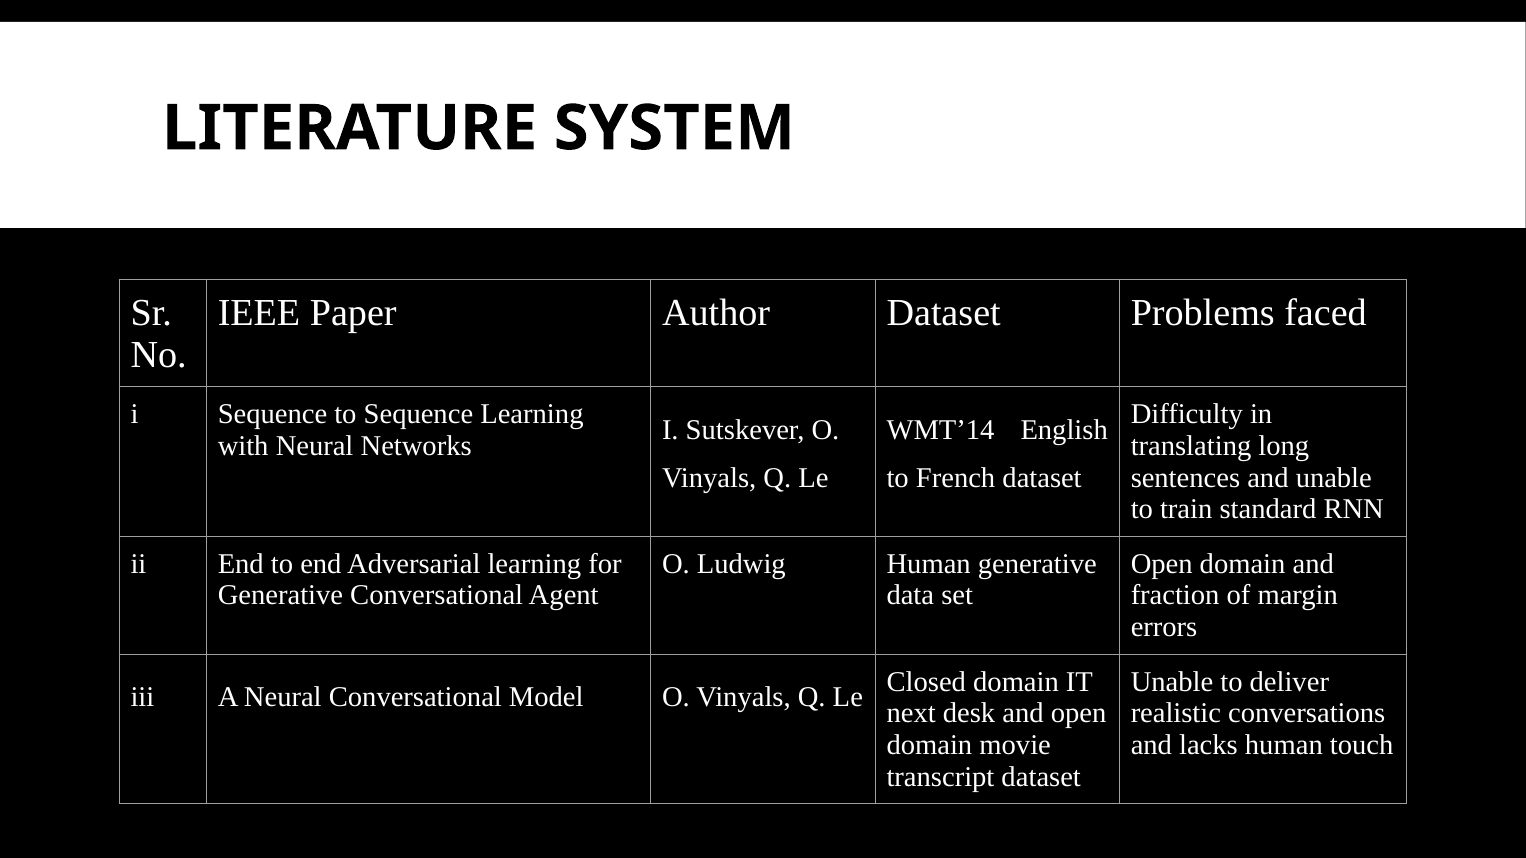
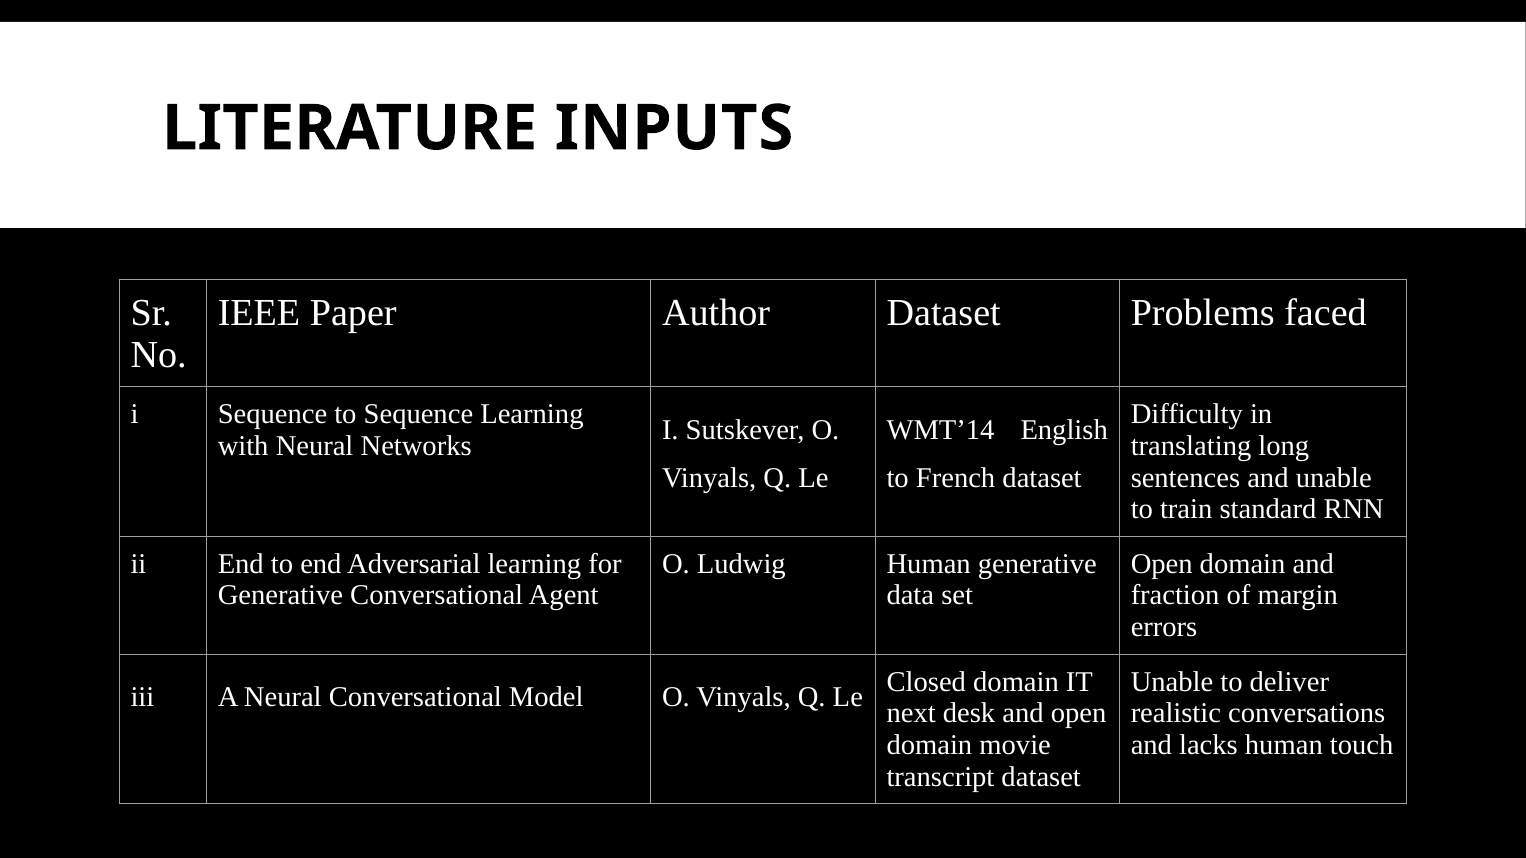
SYSTEM: SYSTEM -> INPUTS
